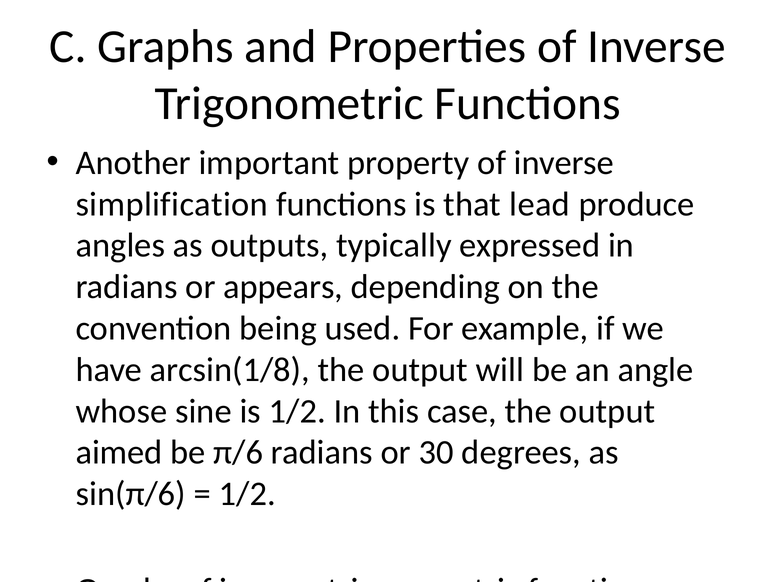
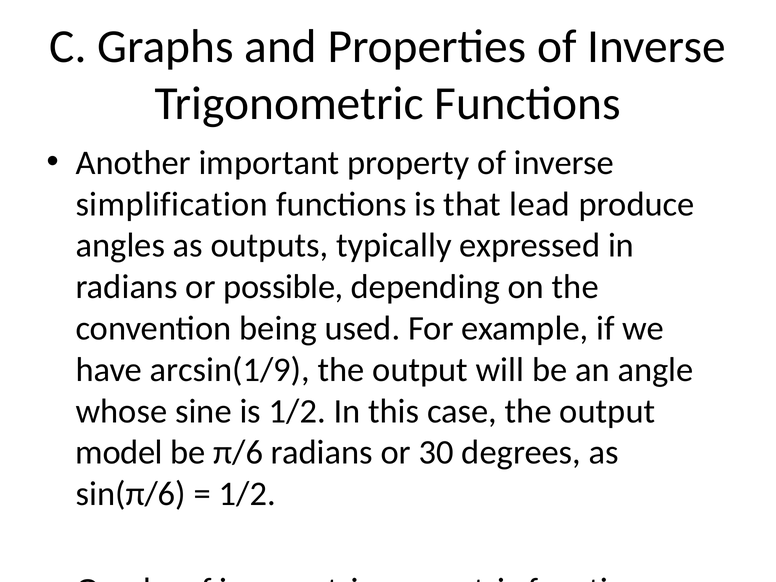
appears: appears -> possible
arcsin(1/8: arcsin(1/8 -> arcsin(1/9
aimed: aimed -> model
